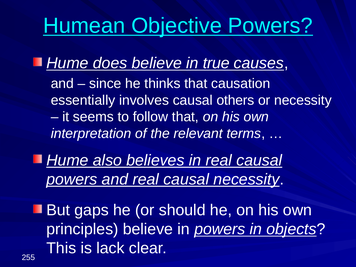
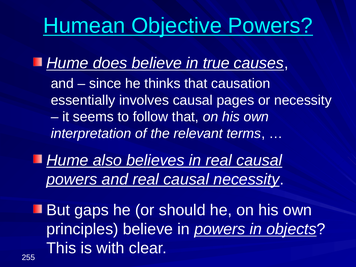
others: others -> pages
lack: lack -> with
